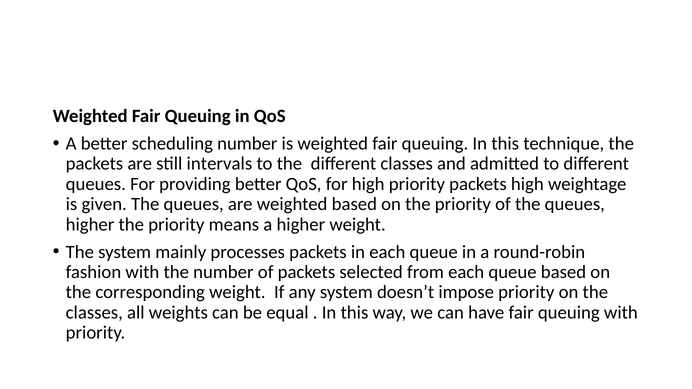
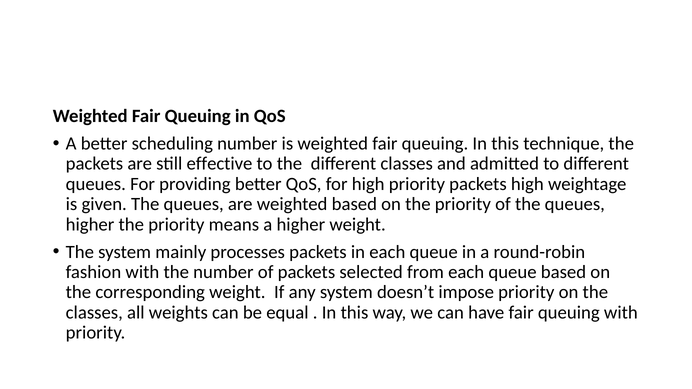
intervals: intervals -> effective
